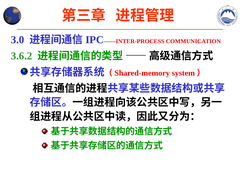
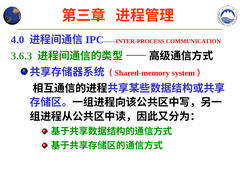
3.0: 3.0 -> 4.0
3.6.2: 3.6.2 -> 3.6.3
